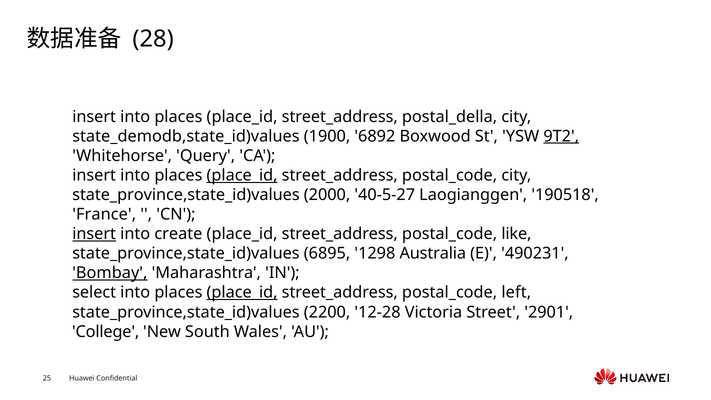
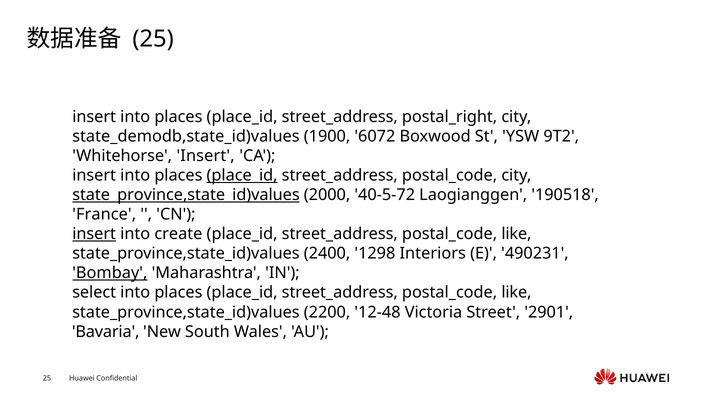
28 at (153, 39): 28 -> 25
postal_della: postal_della -> postal_right
6892: 6892 -> 6072
9T2 underline: present -> none
Whitehorse Query: Query -> Insert
state_province,state_id)values at (186, 195) underline: none -> present
40-5-27: 40-5-27 -> 40-5-72
6895: 6895 -> 2400
Australia: Australia -> Interiors
place_id at (242, 293) underline: present -> none
left at (516, 293): left -> like
12-28: 12-28 -> 12-48
College: College -> Bavaria
